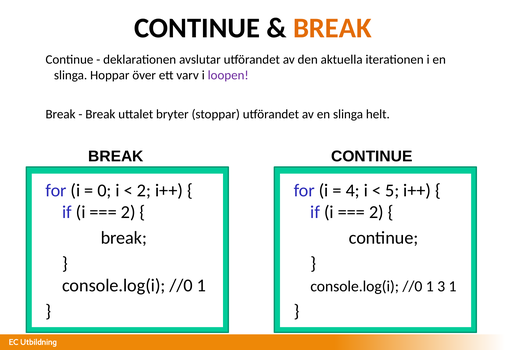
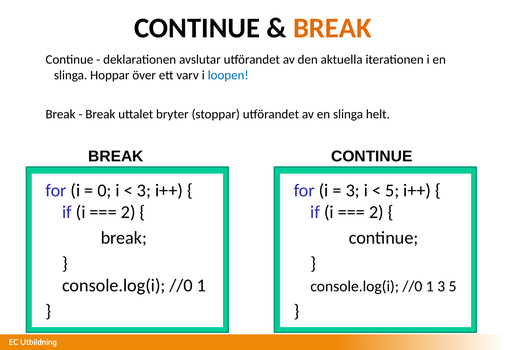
loopen colour: purple -> blue
2 at (144, 191): 2 -> 3
4 at (353, 191): 4 -> 3
3 1: 1 -> 5
